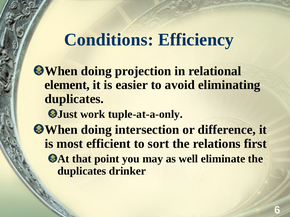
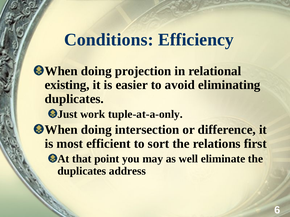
element: element -> existing
drinker: drinker -> address
